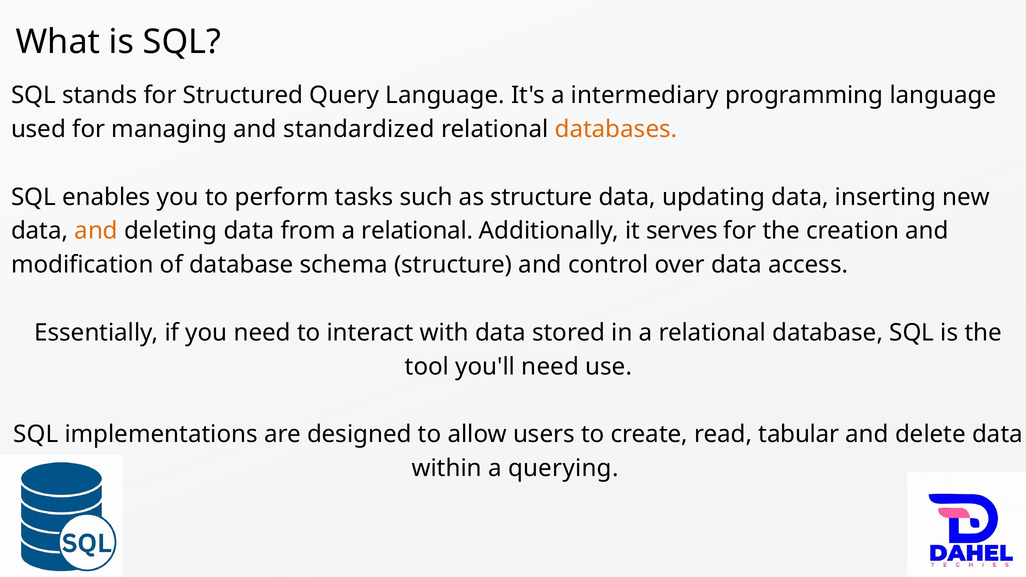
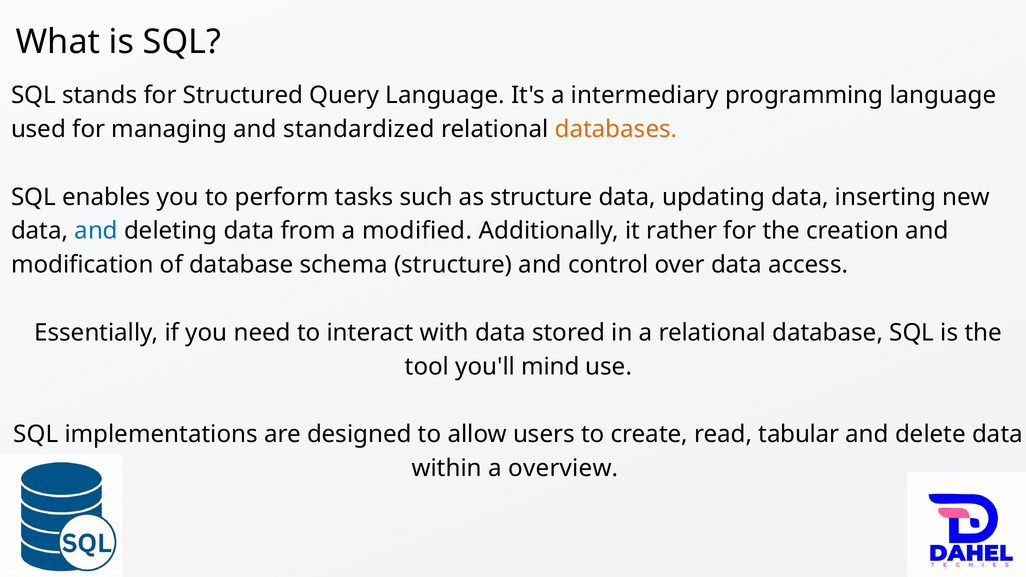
and at (96, 231) colour: orange -> blue
from a relational: relational -> modified
serves: serves -> rather
you'll need: need -> mind
querying: querying -> overview
